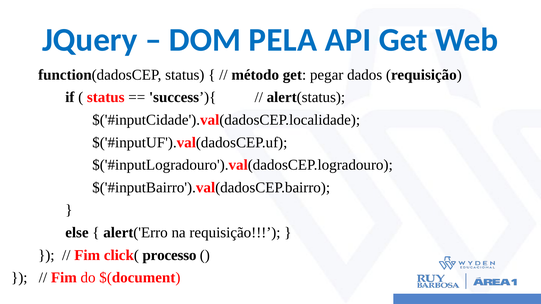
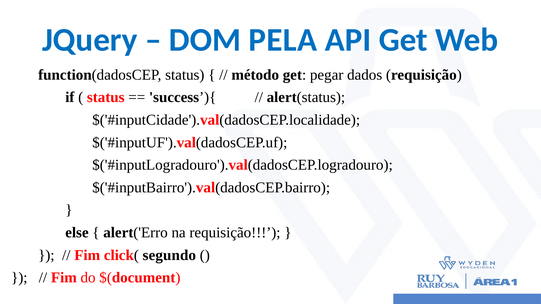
processo: processo -> segundo
